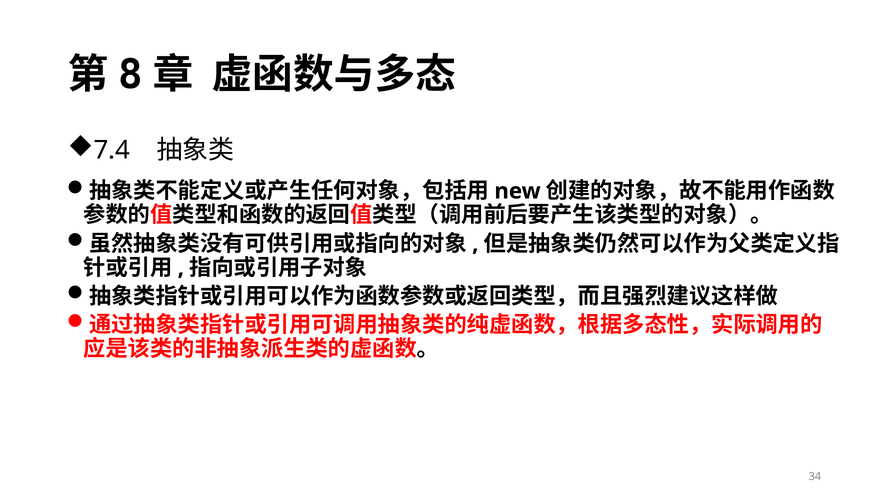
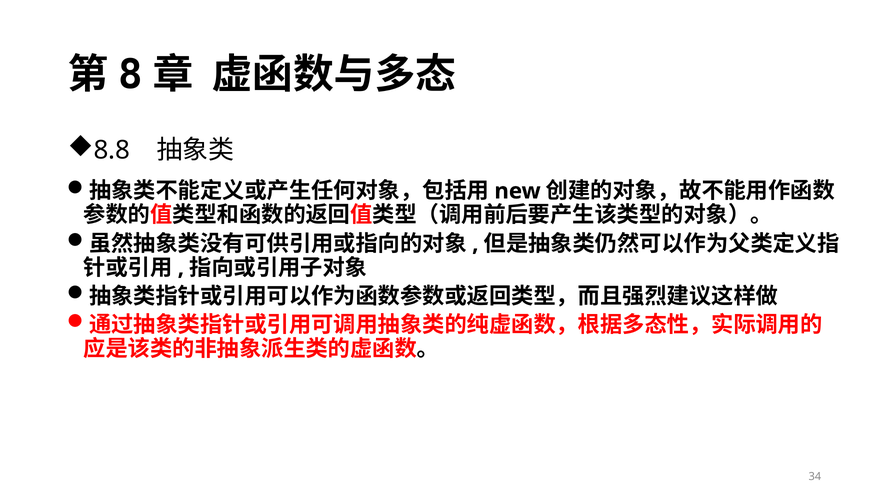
7.4: 7.4 -> 8.8
